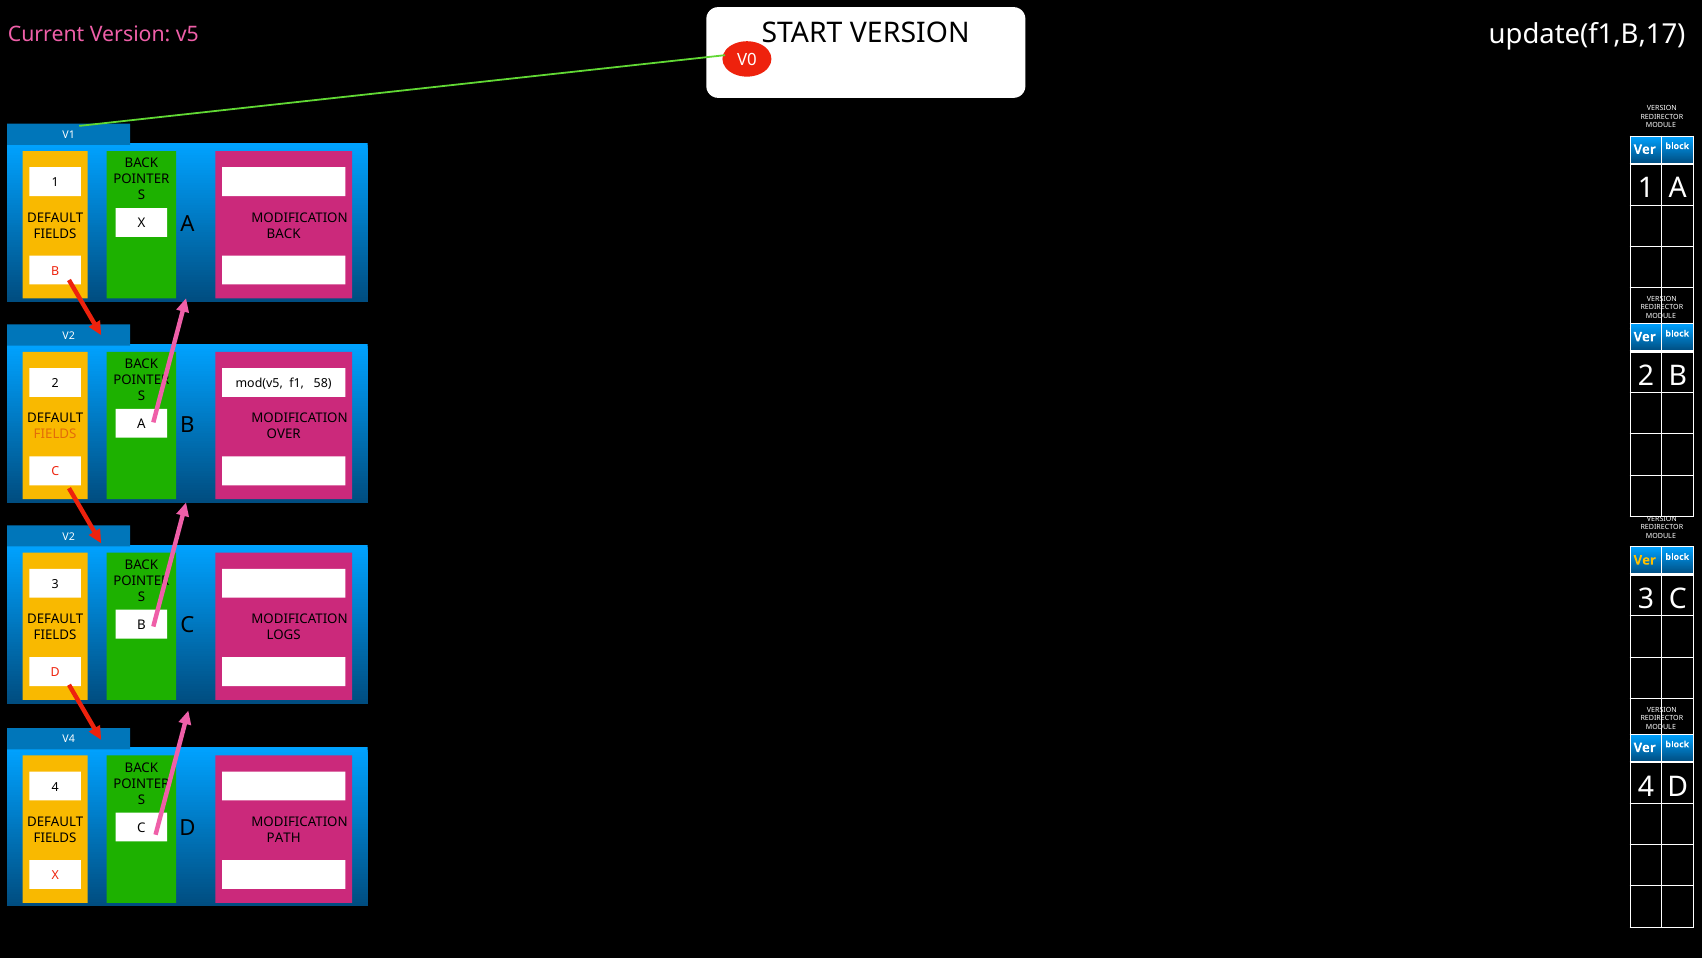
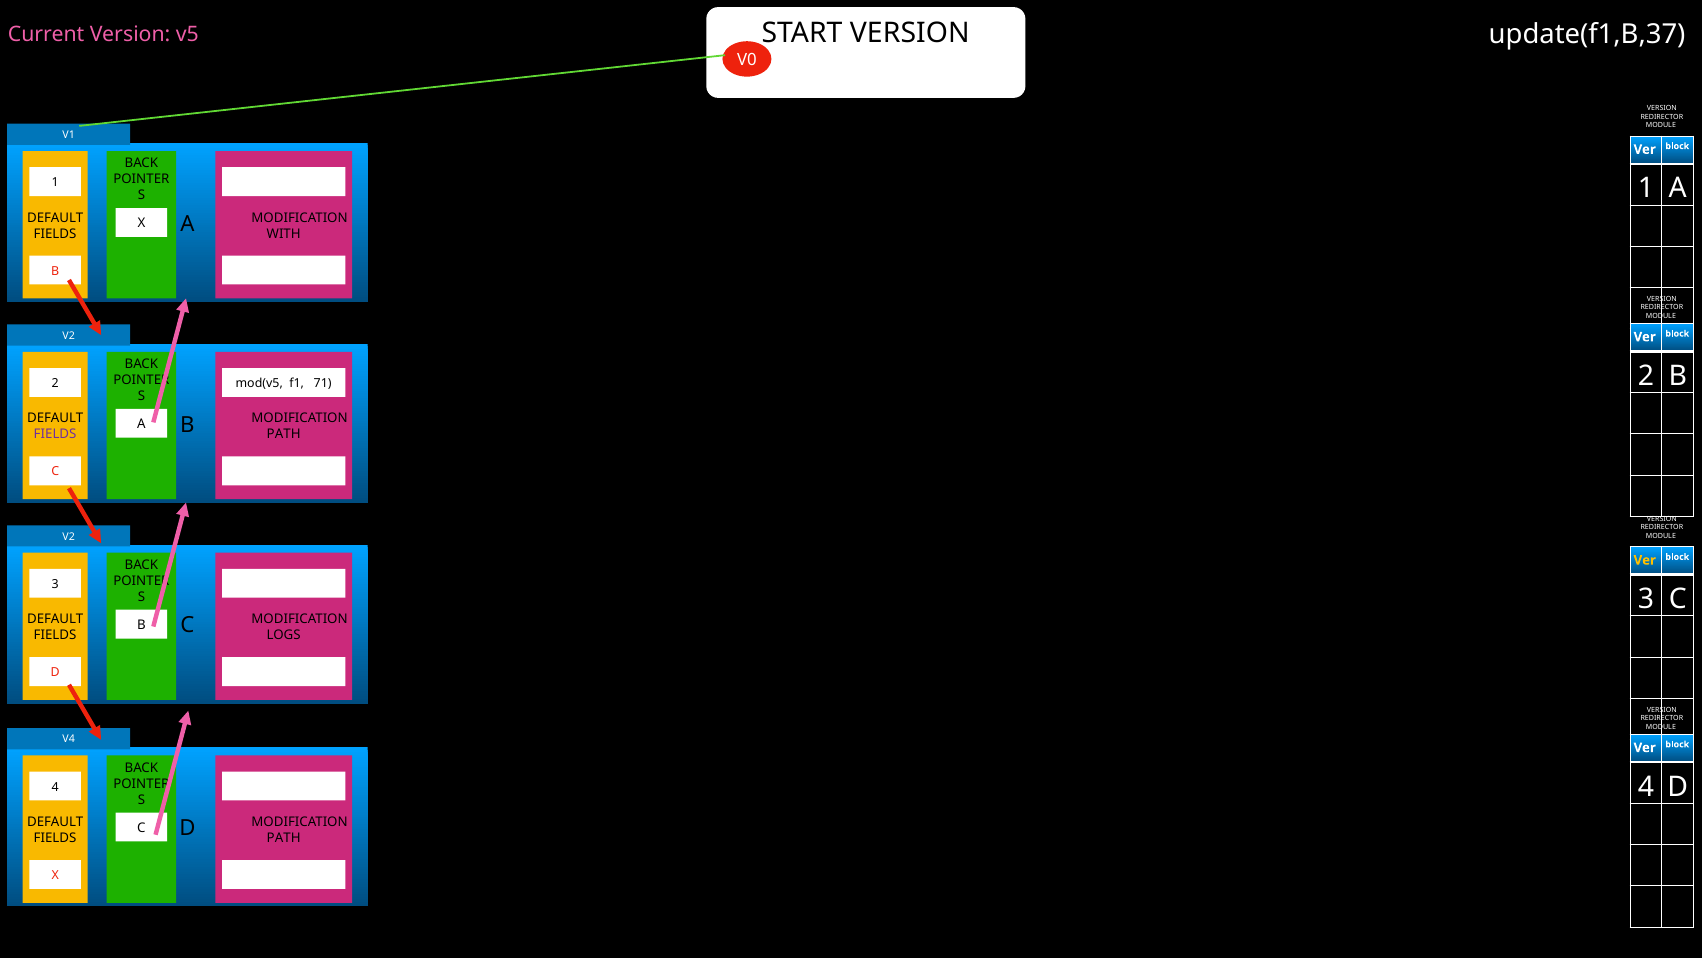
update(f1,B,17: update(f1,B,17 -> update(f1,B,37
BACK at (284, 234): BACK -> WITH
58: 58 -> 71
FIELDS at (55, 434) colour: orange -> purple
OVER at (284, 434): OVER -> PATH
